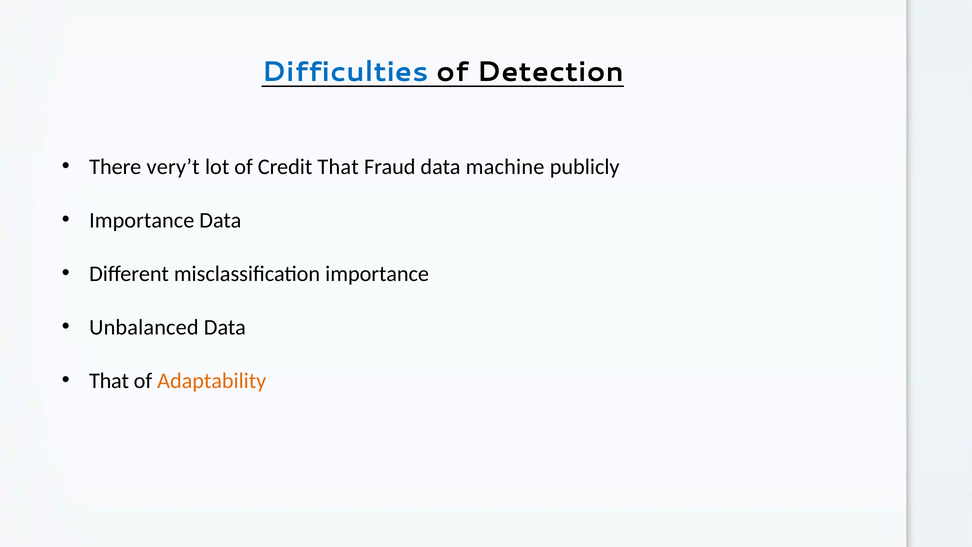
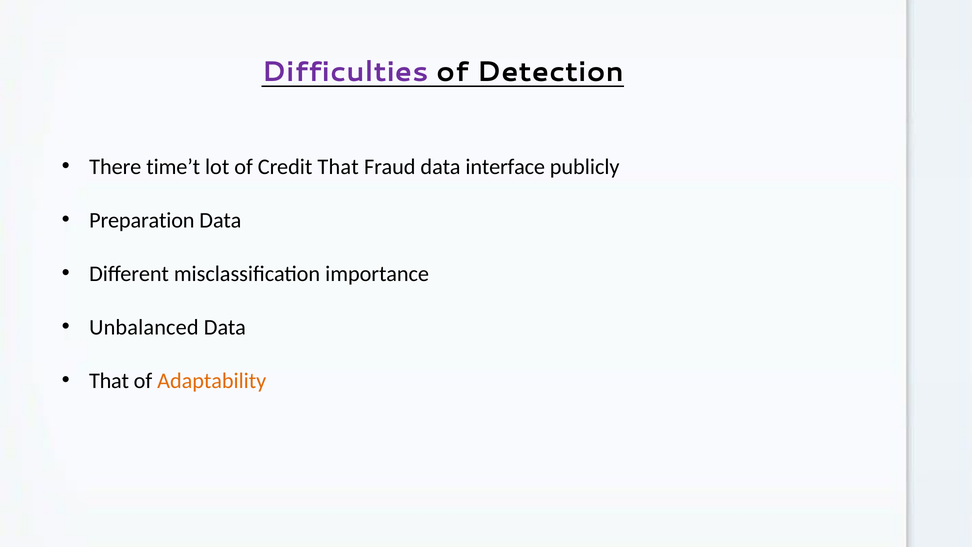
Difficulties colour: blue -> purple
very’t: very’t -> time’t
machine: machine -> interface
Importance at (142, 220): Importance -> Preparation
